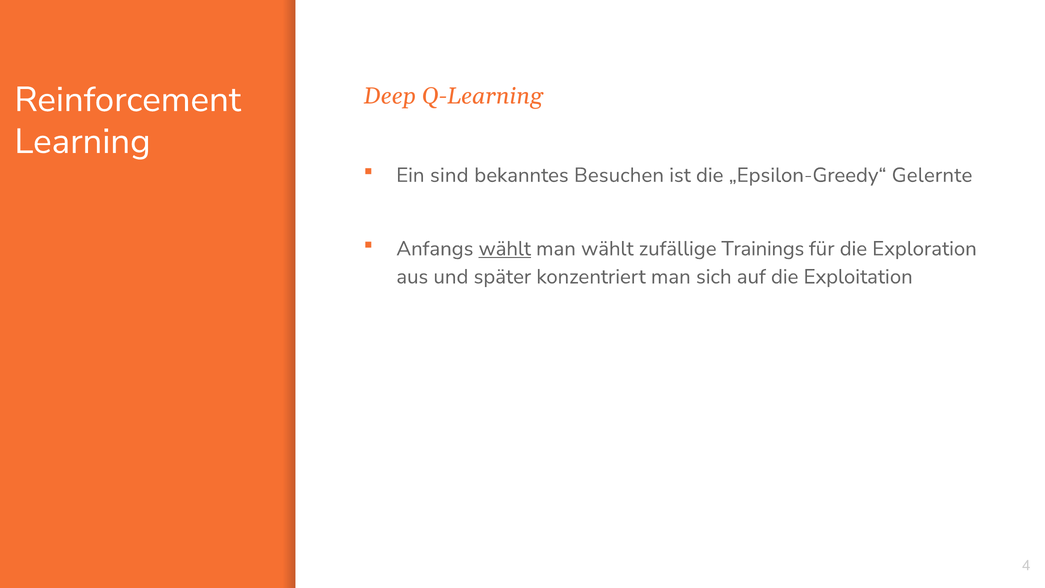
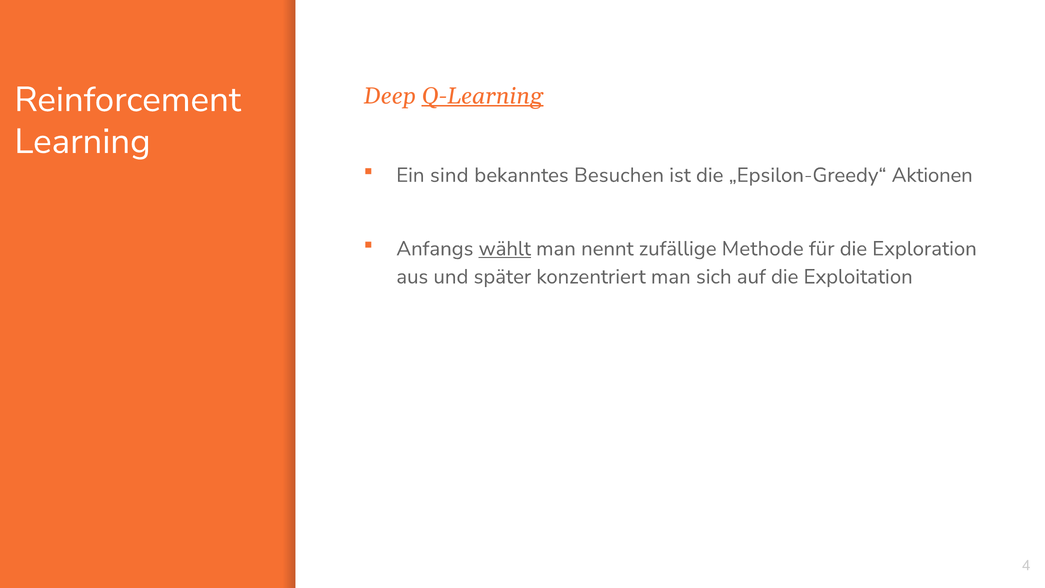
Q-Learning underline: none -> present
Gelernte: Gelernte -> Aktionen
man wählt: wählt -> nennt
Trainings: Trainings -> Methode
